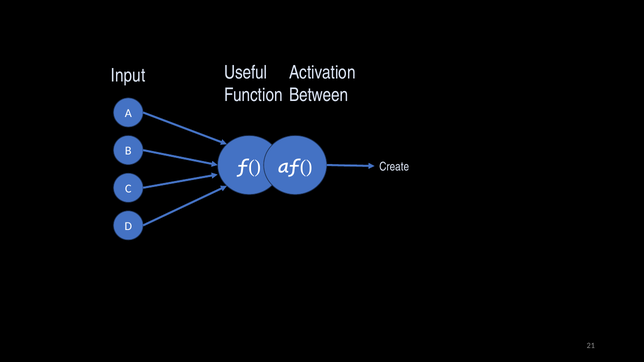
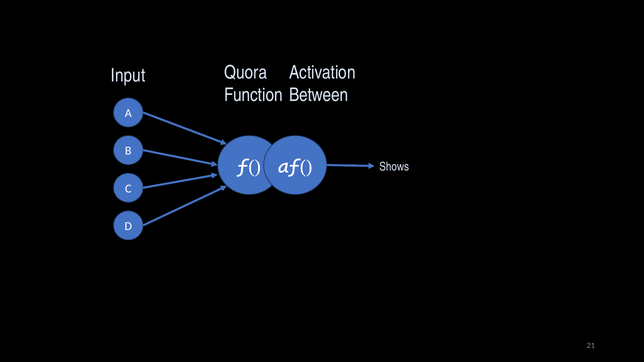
Useful: Useful -> Quora
Create: Create -> Shows
